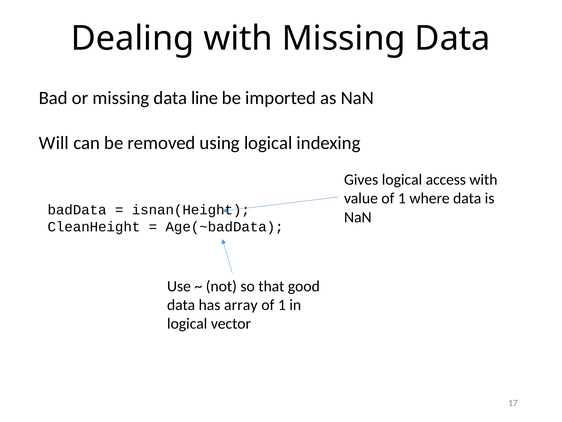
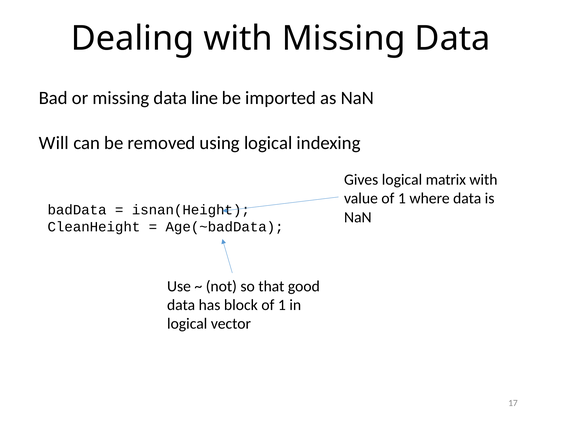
access: access -> matrix
array: array -> block
